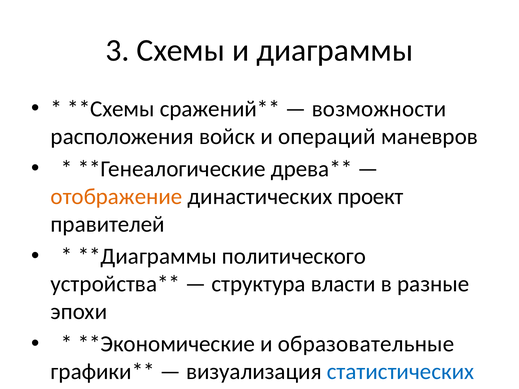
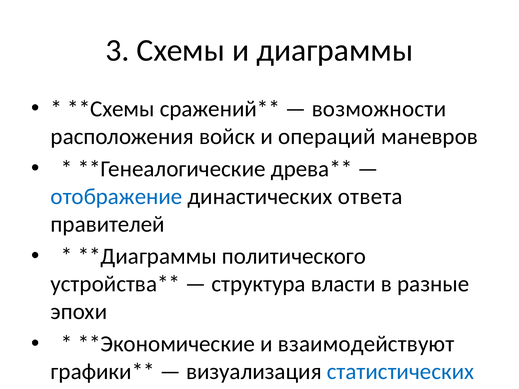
отображение colour: orange -> blue
проект: проект -> ответа
образовательные: образовательные -> взаимодействуют
